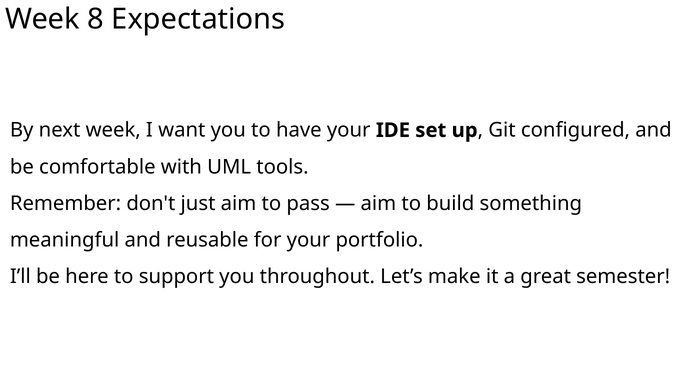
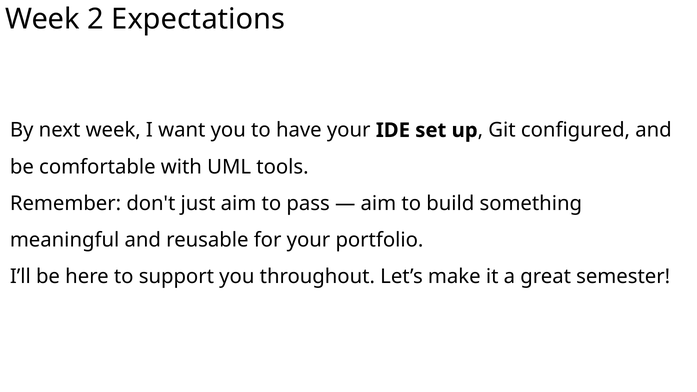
8: 8 -> 2
